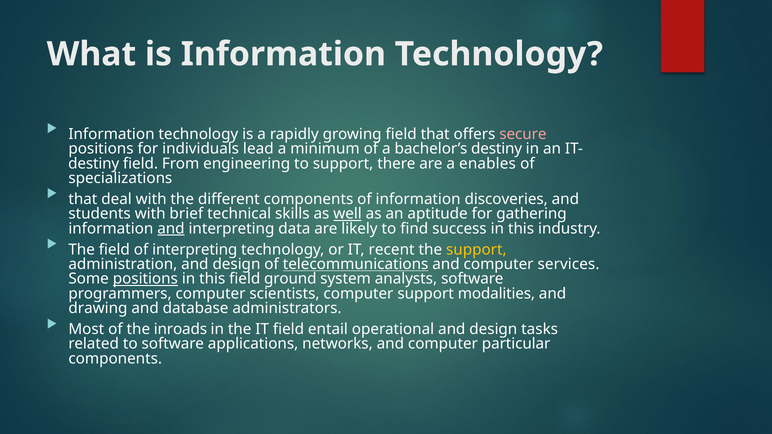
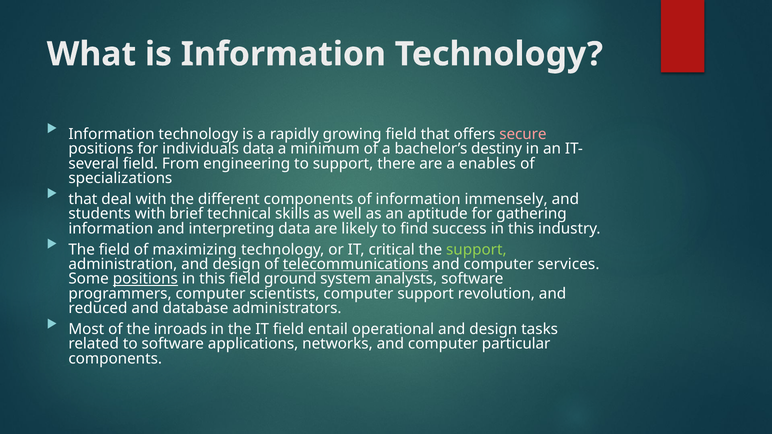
individuals lead: lead -> data
destiny at (94, 164): destiny -> several
discoveries: discoveries -> immensely
well underline: present -> none
and at (171, 229) underline: present -> none
of interpreting: interpreting -> maximizing
recent: recent -> critical
support at (476, 250) colour: yellow -> light green
modalities: modalities -> revolution
drawing: drawing -> reduced
